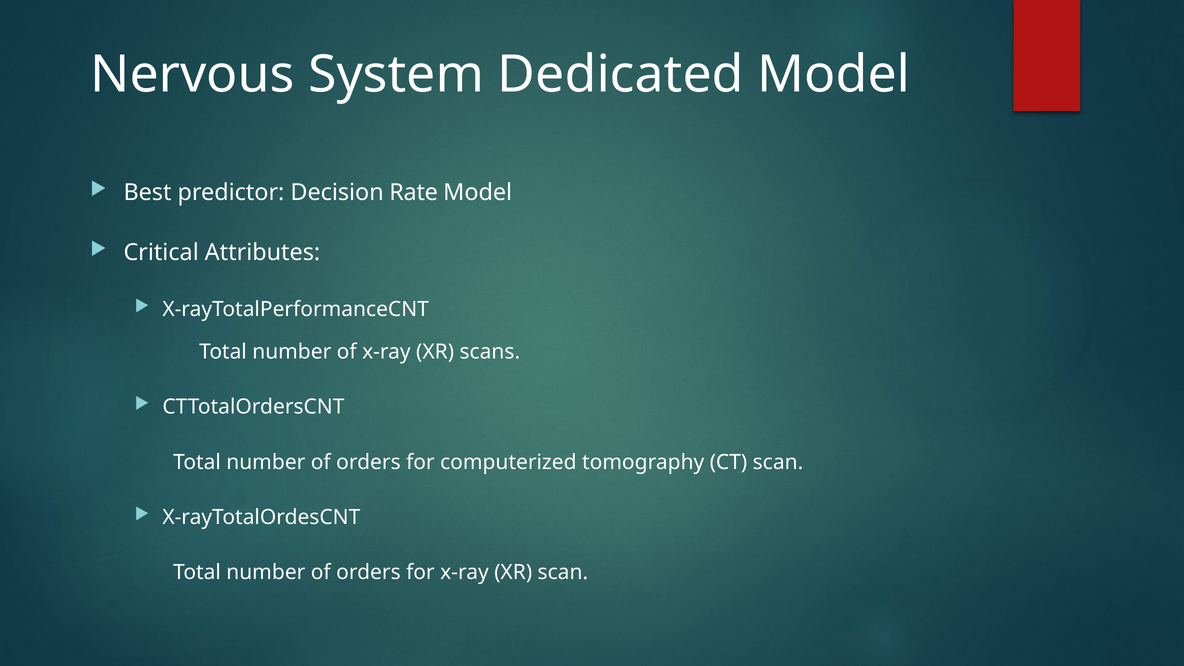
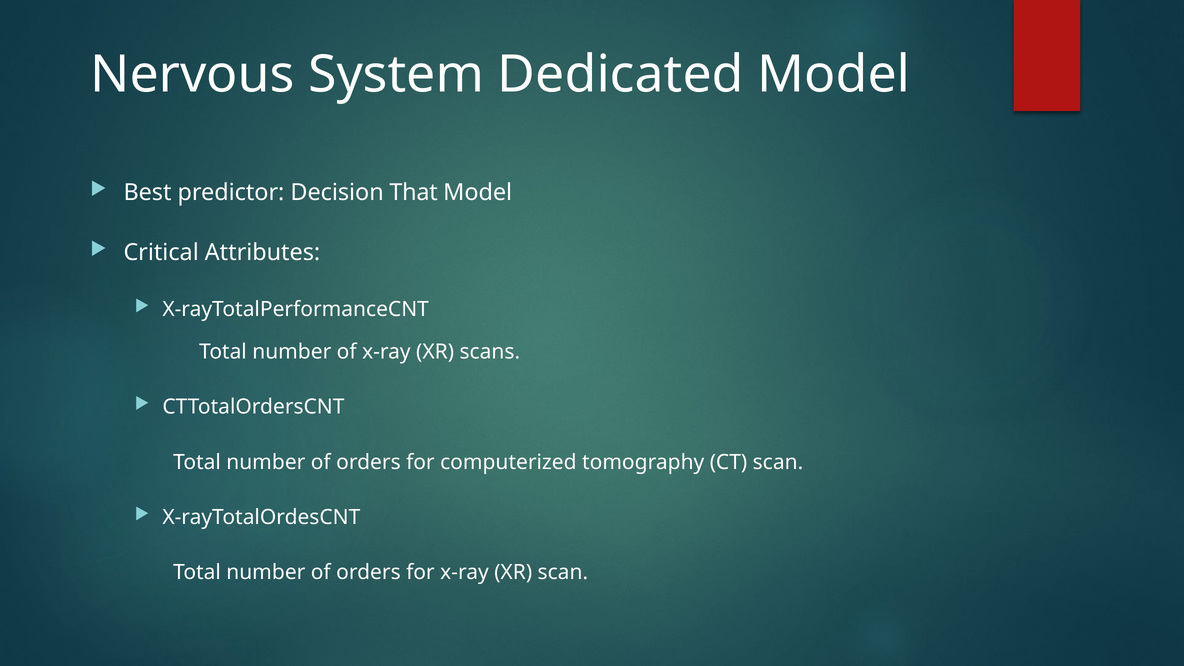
Rate: Rate -> That
